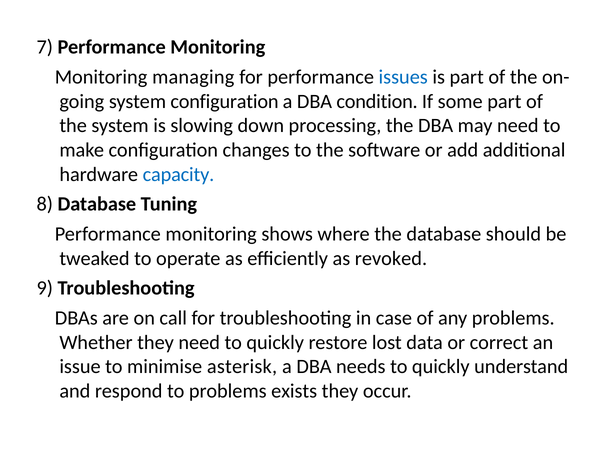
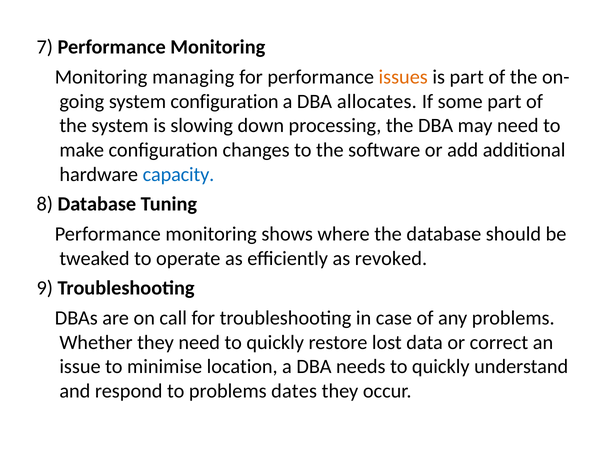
issues colour: blue -> orange
condition: condition -> allocates
asterisk: asterisk -> location
exists: exists -> dates
